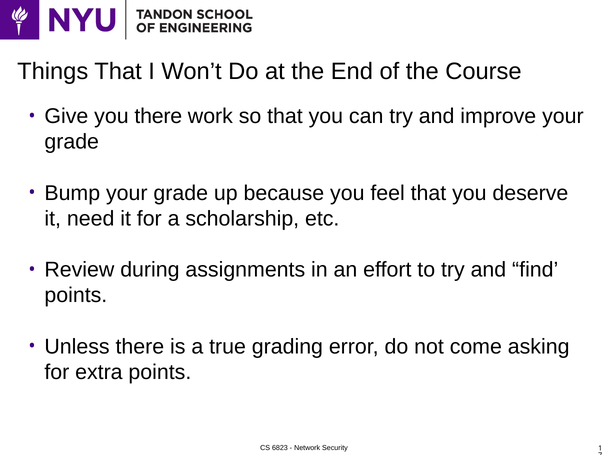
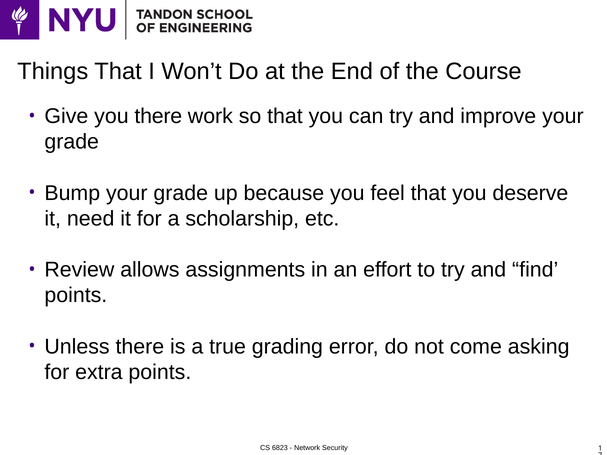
during: during -> allows
